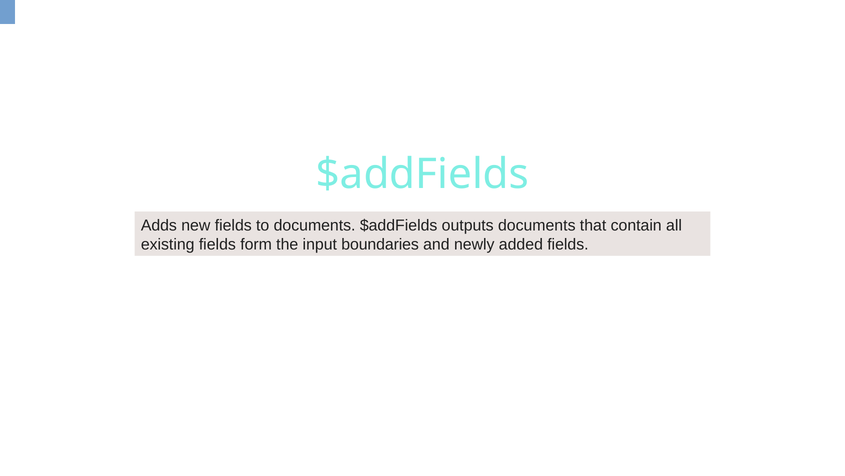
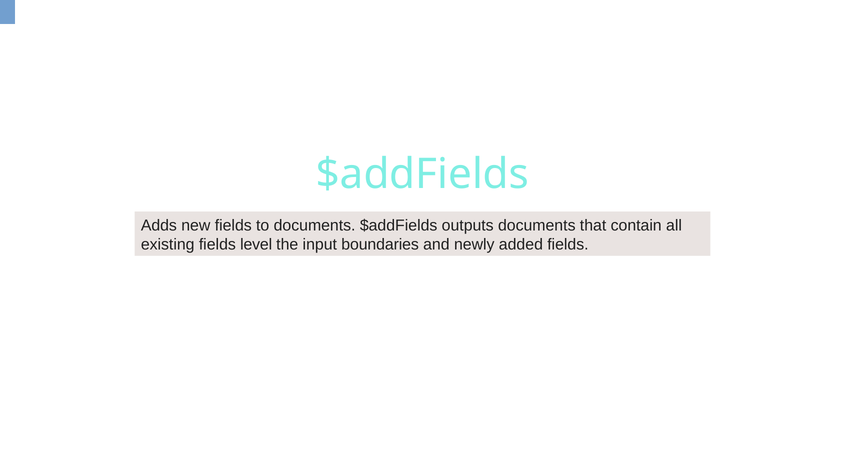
form: form -> level
